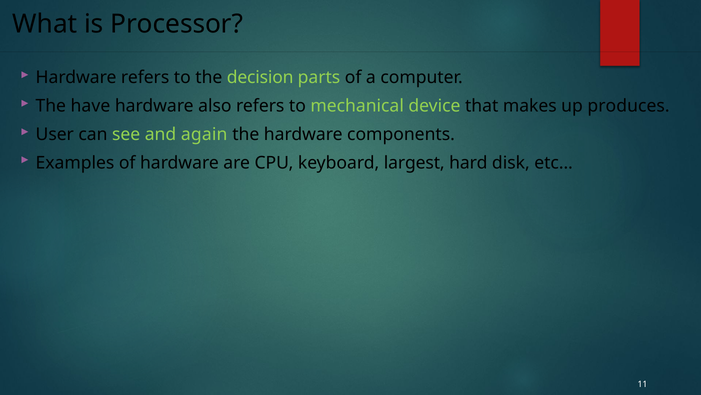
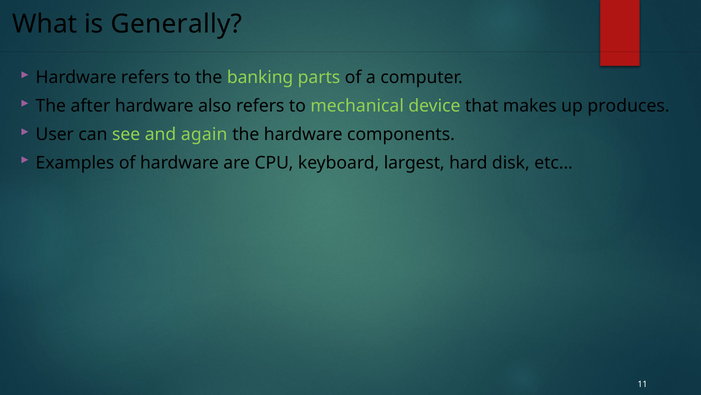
Processor: Processor -> Generally
decision: decision -> banking
have: have -> after
